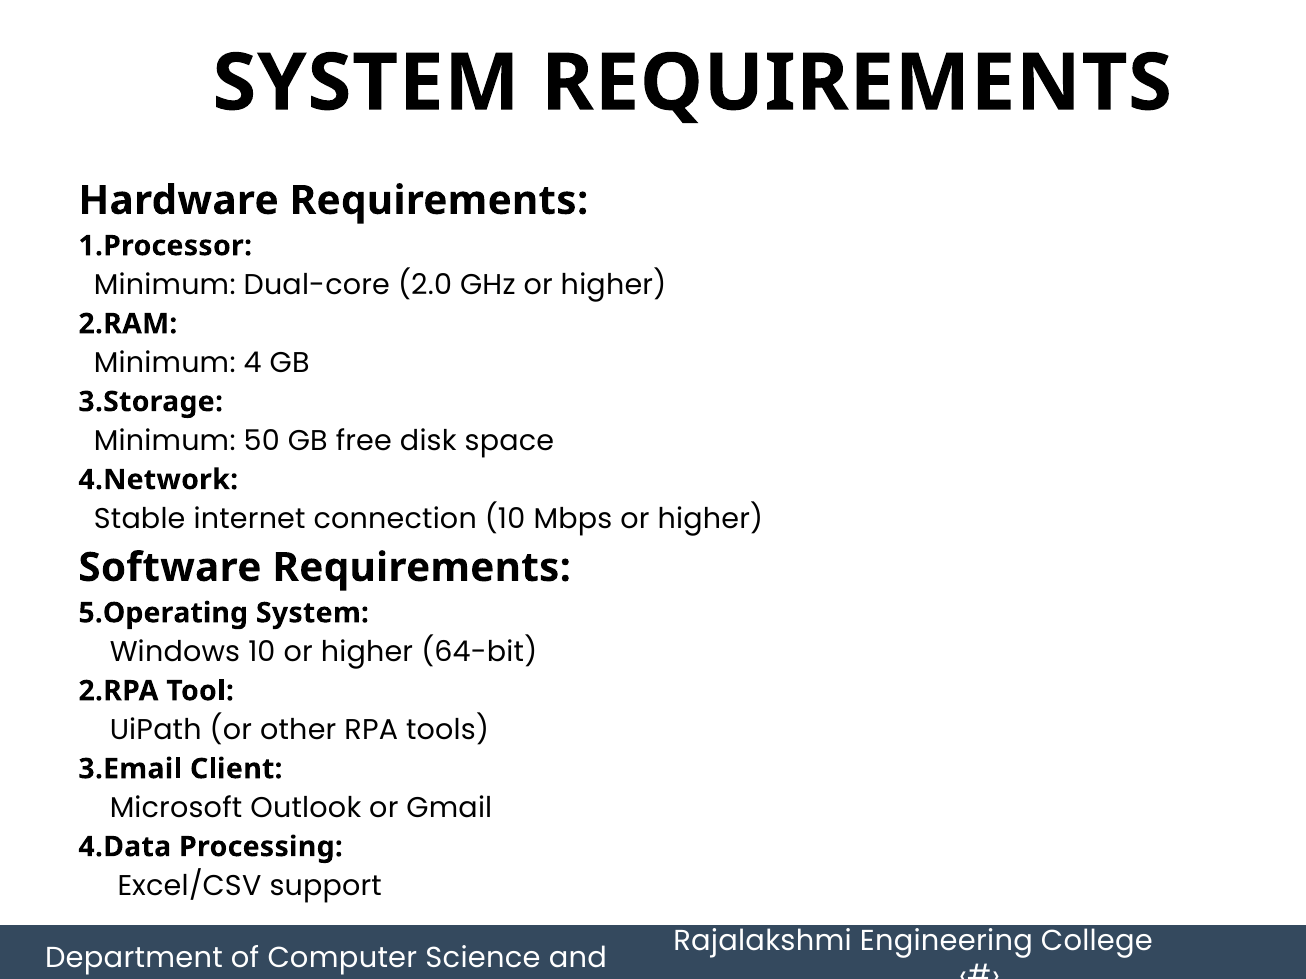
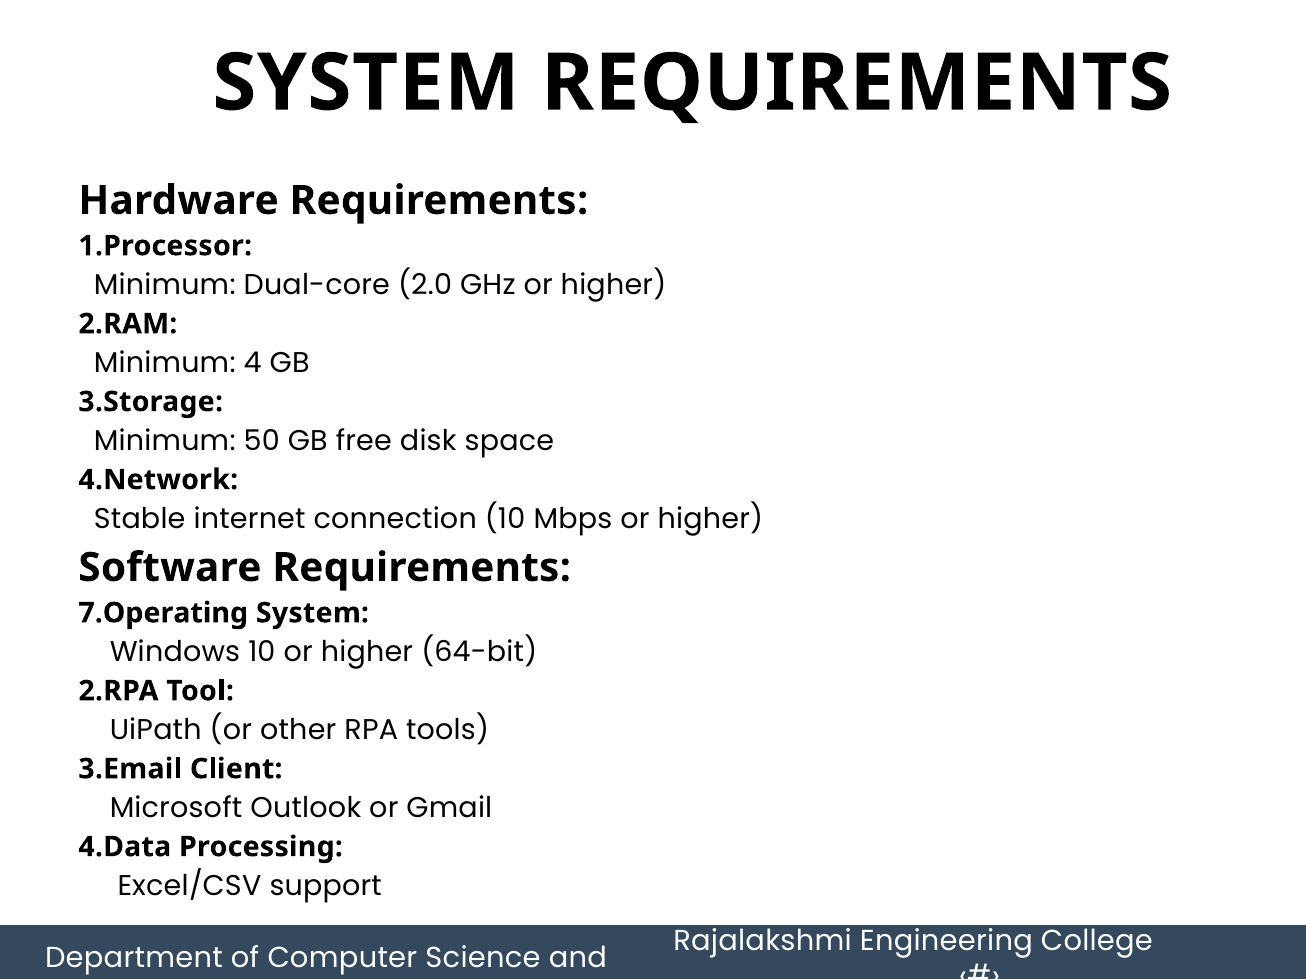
5.Operating: 5.Operating -> 7.Operating
